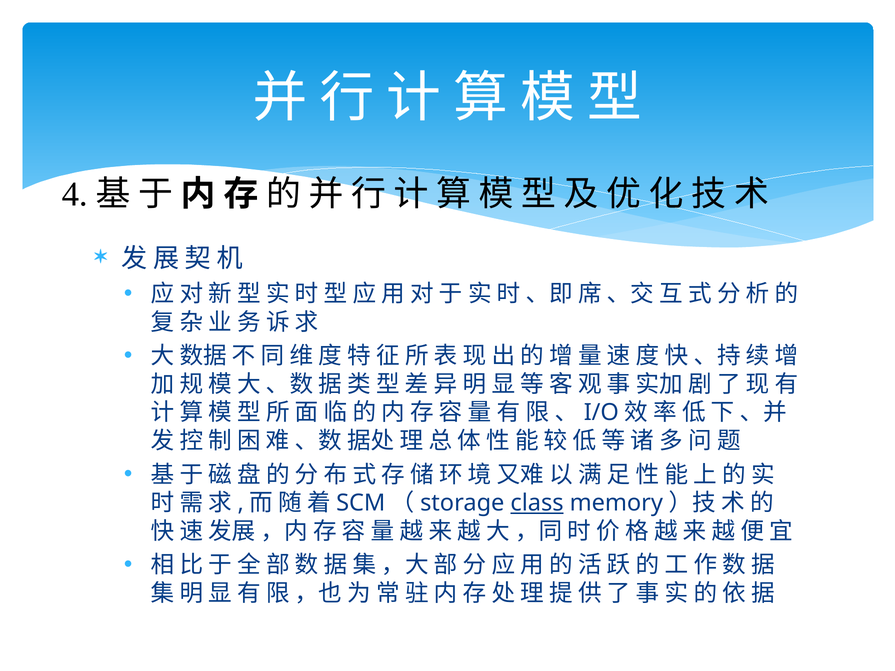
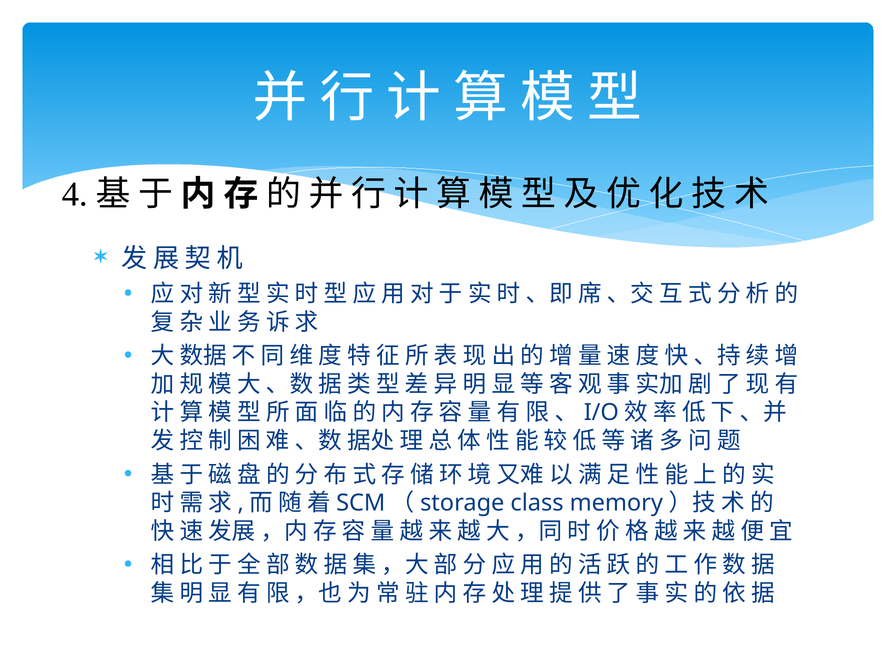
class underline: present -> none
